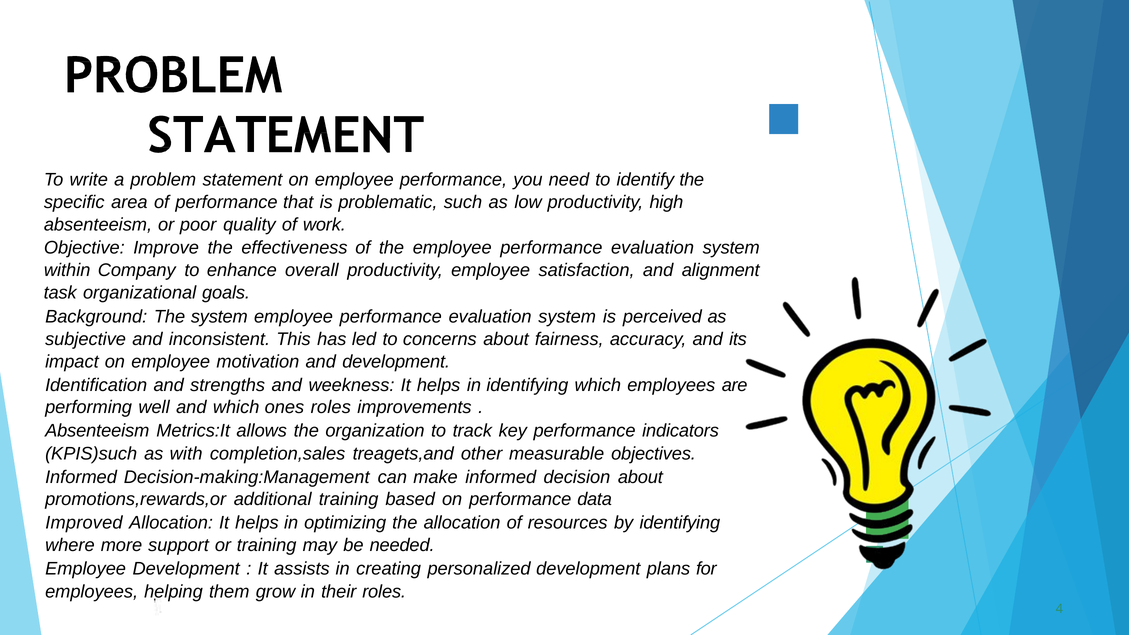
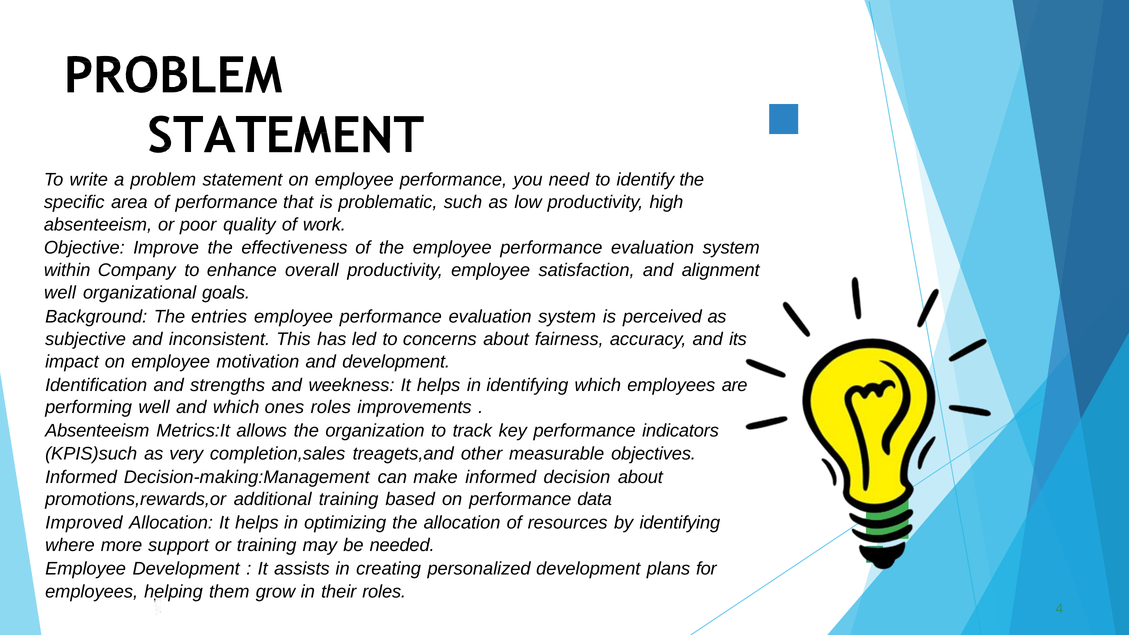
task at (60, 293): task -> well
The system: system -> entries
with: with -> very
